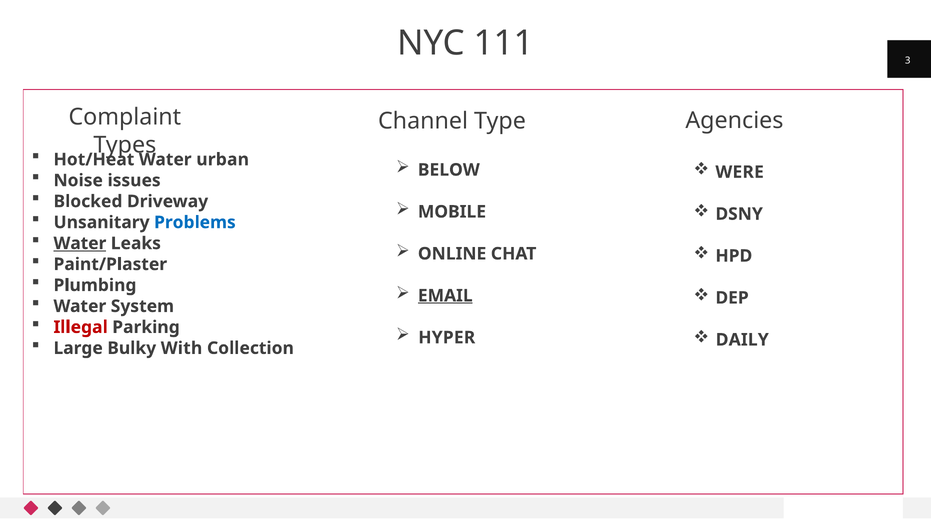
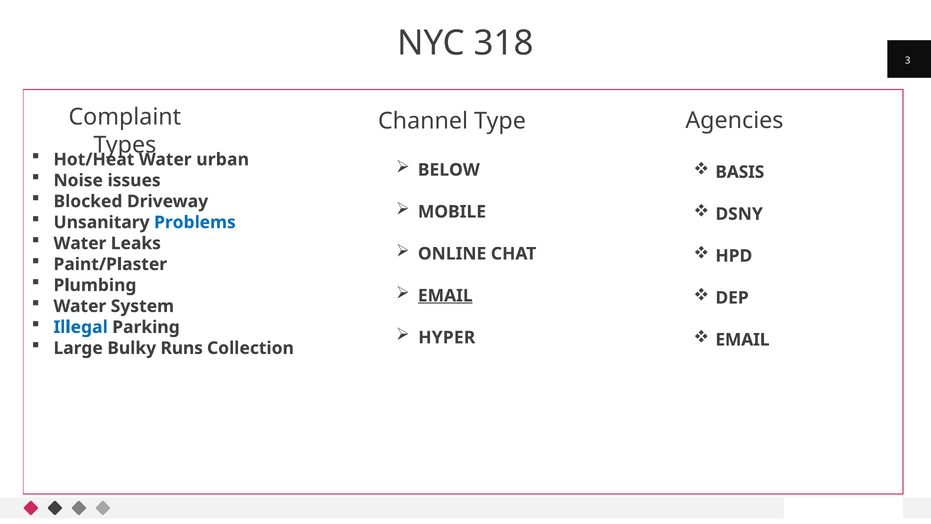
111: 111 -> 318
WERE: WERE -> BASIS
Water at (80, 243) underline: present -> none
Illegal colour: red -> blue
DAILY at (742, 340): DAILY -> EMAIL
With: With -> Runs
